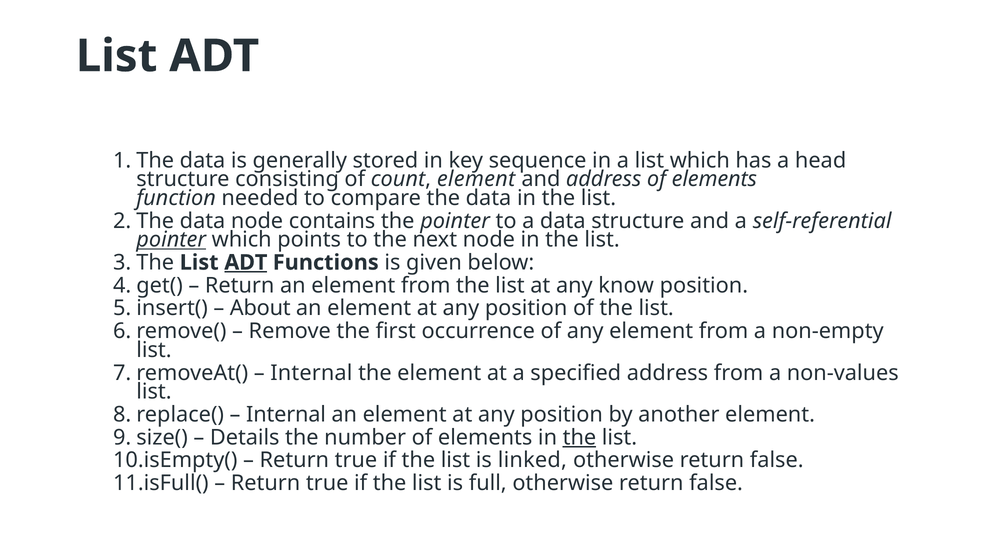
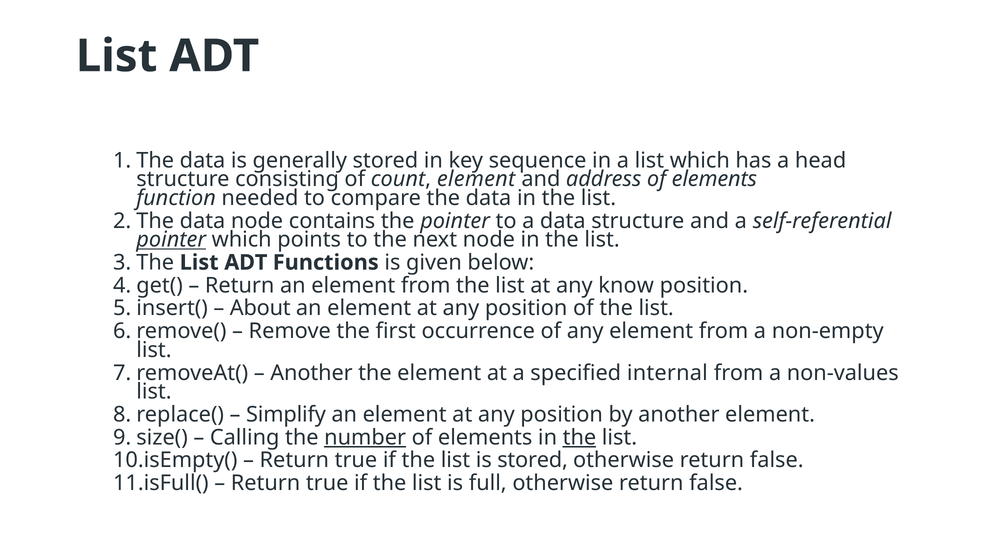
ADT at (246, 263) underline: present -> none
Internal at (311, 373): Internal -> Another
specified address: address -> internal
Internal at (286, 415): Internal -> Simplify
Details: Details -> Calling
number underline: none -> present
is linked: linked -> stored
